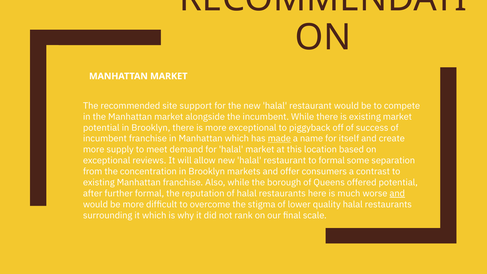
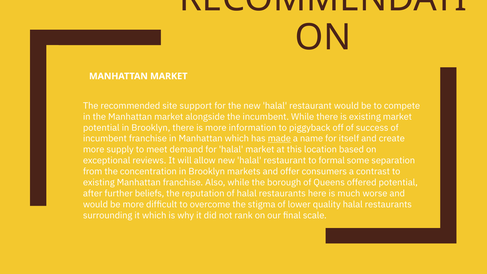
more exceptional: exceptional -> information
further formal: formal -> beliefs
and at (397, 193) underline: present -> none
